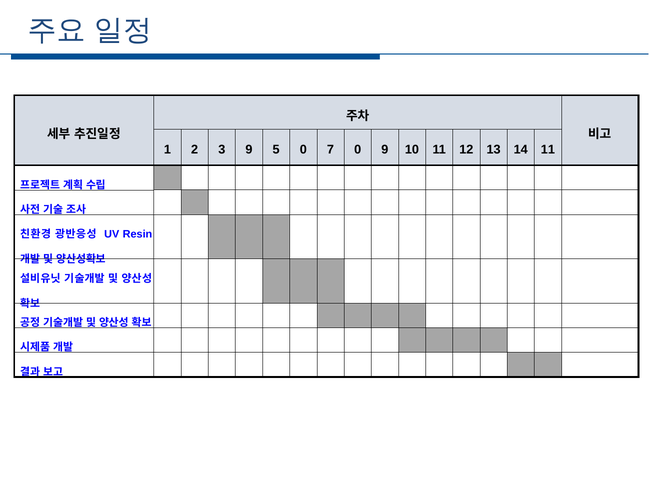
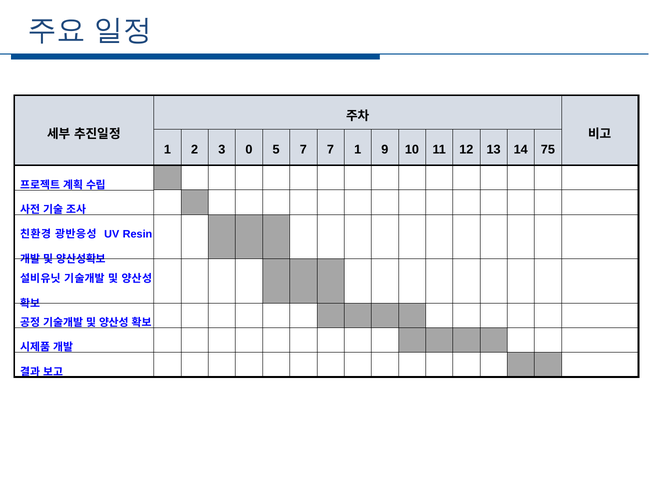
3 9: 9 -> 0
5 0: 0 -> 7
7 0: 0 -> 1
14 11: 11 -> 75
